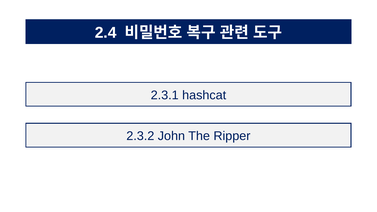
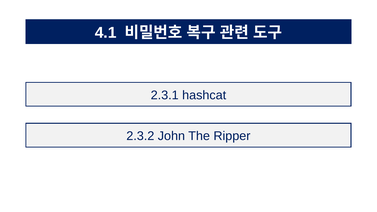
2.4: 2.4 -> 4.1
